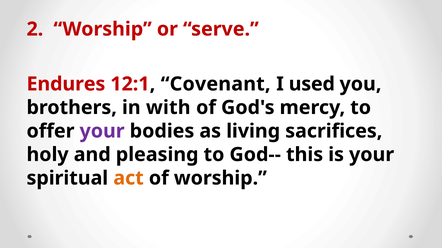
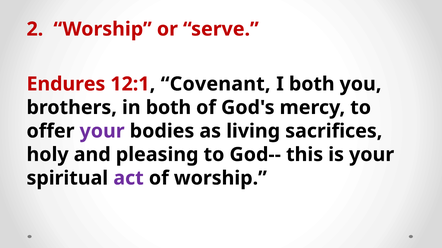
I used: used -> both
in with: with -> both
act colour: orange -> purple
